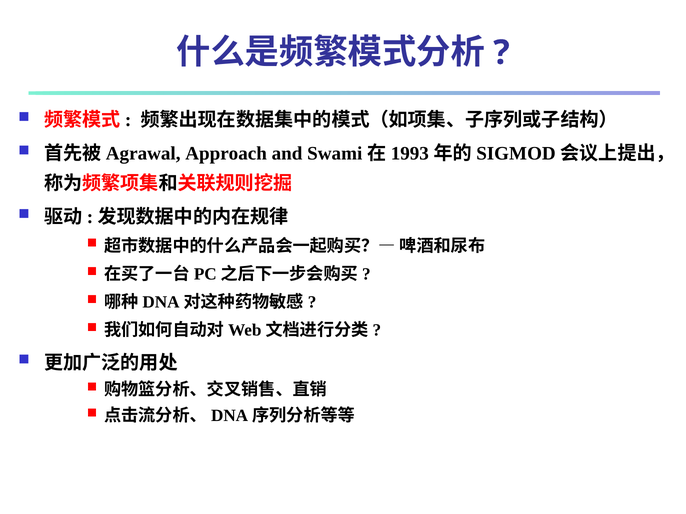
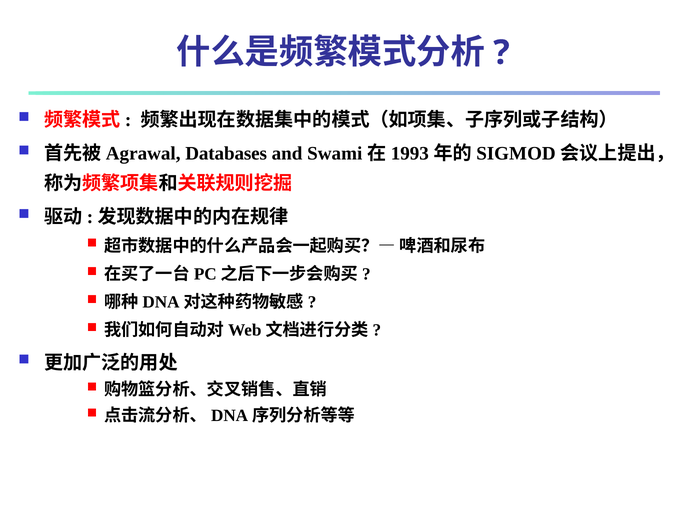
Approach: Approach -> Databases
